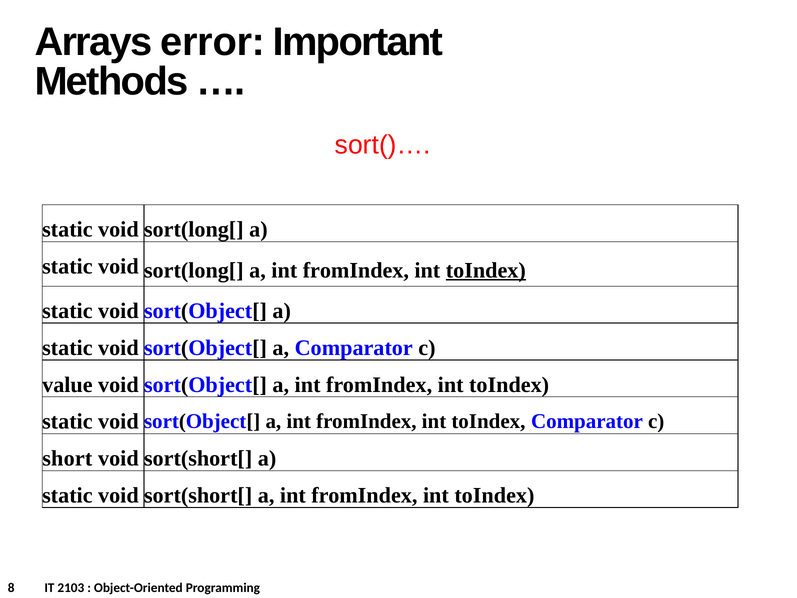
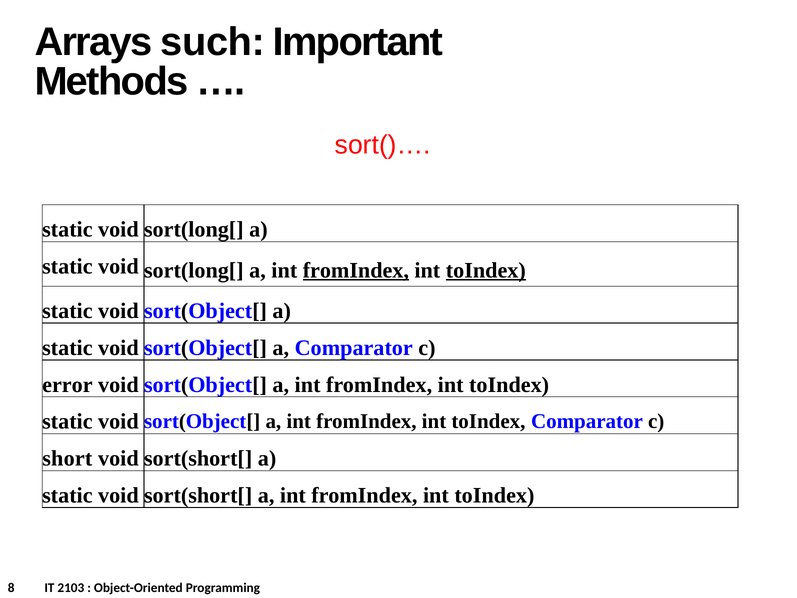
error: error -> such
fromIndex at (356, 270) underline: none -> present
value: value -> error
